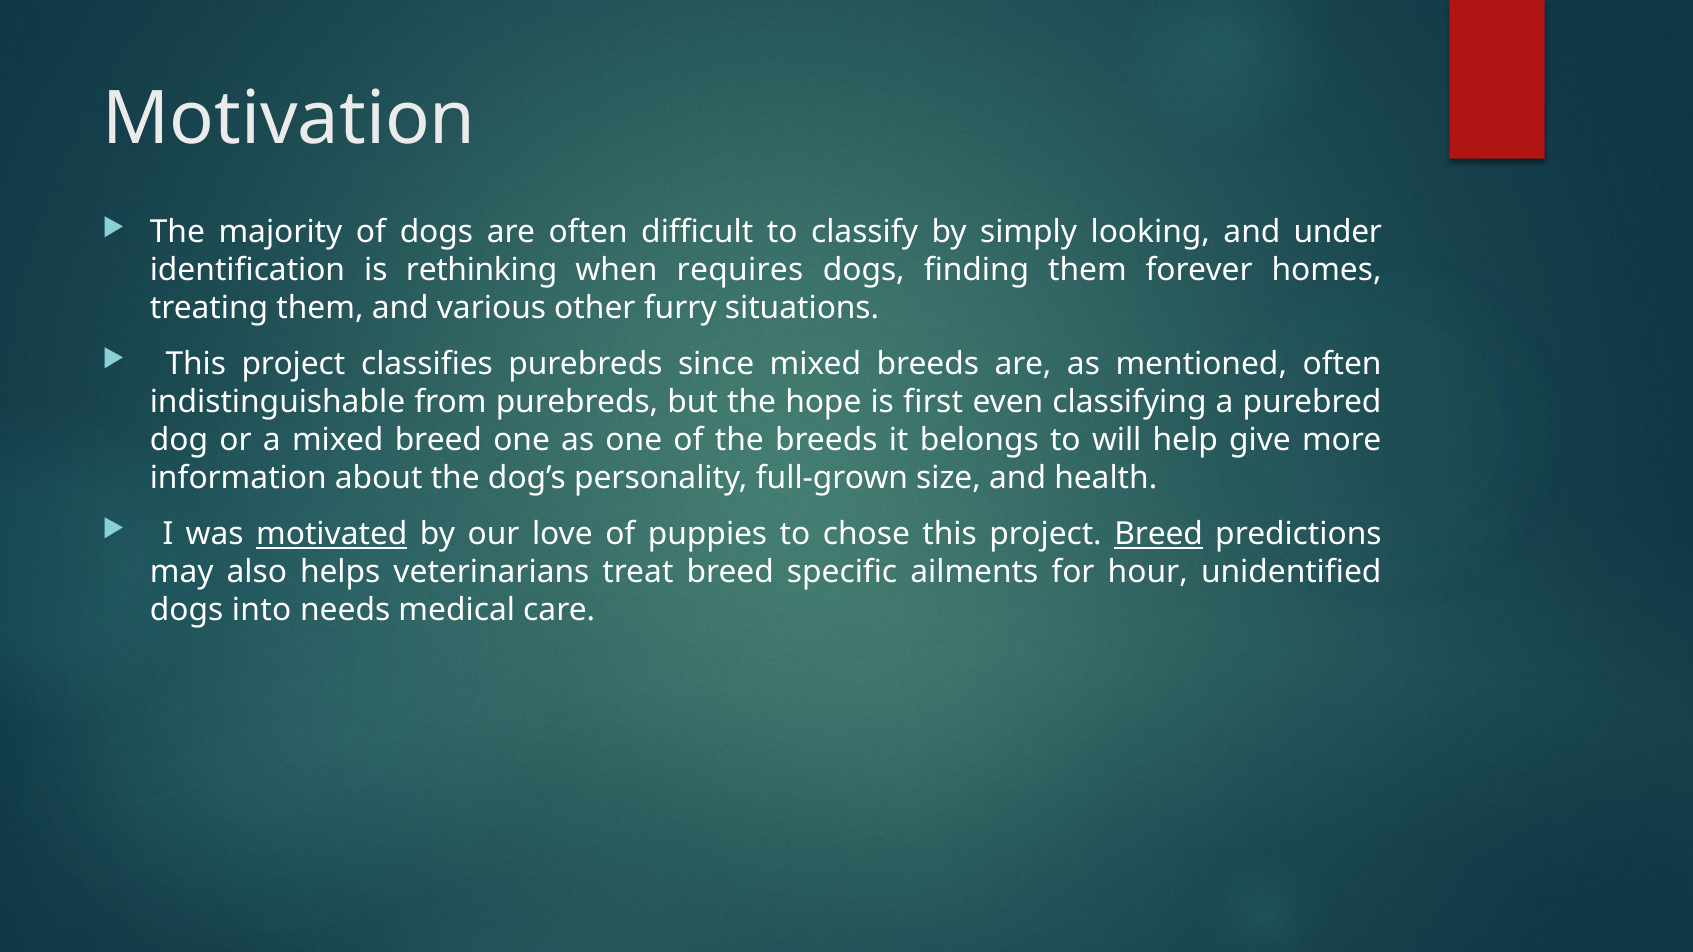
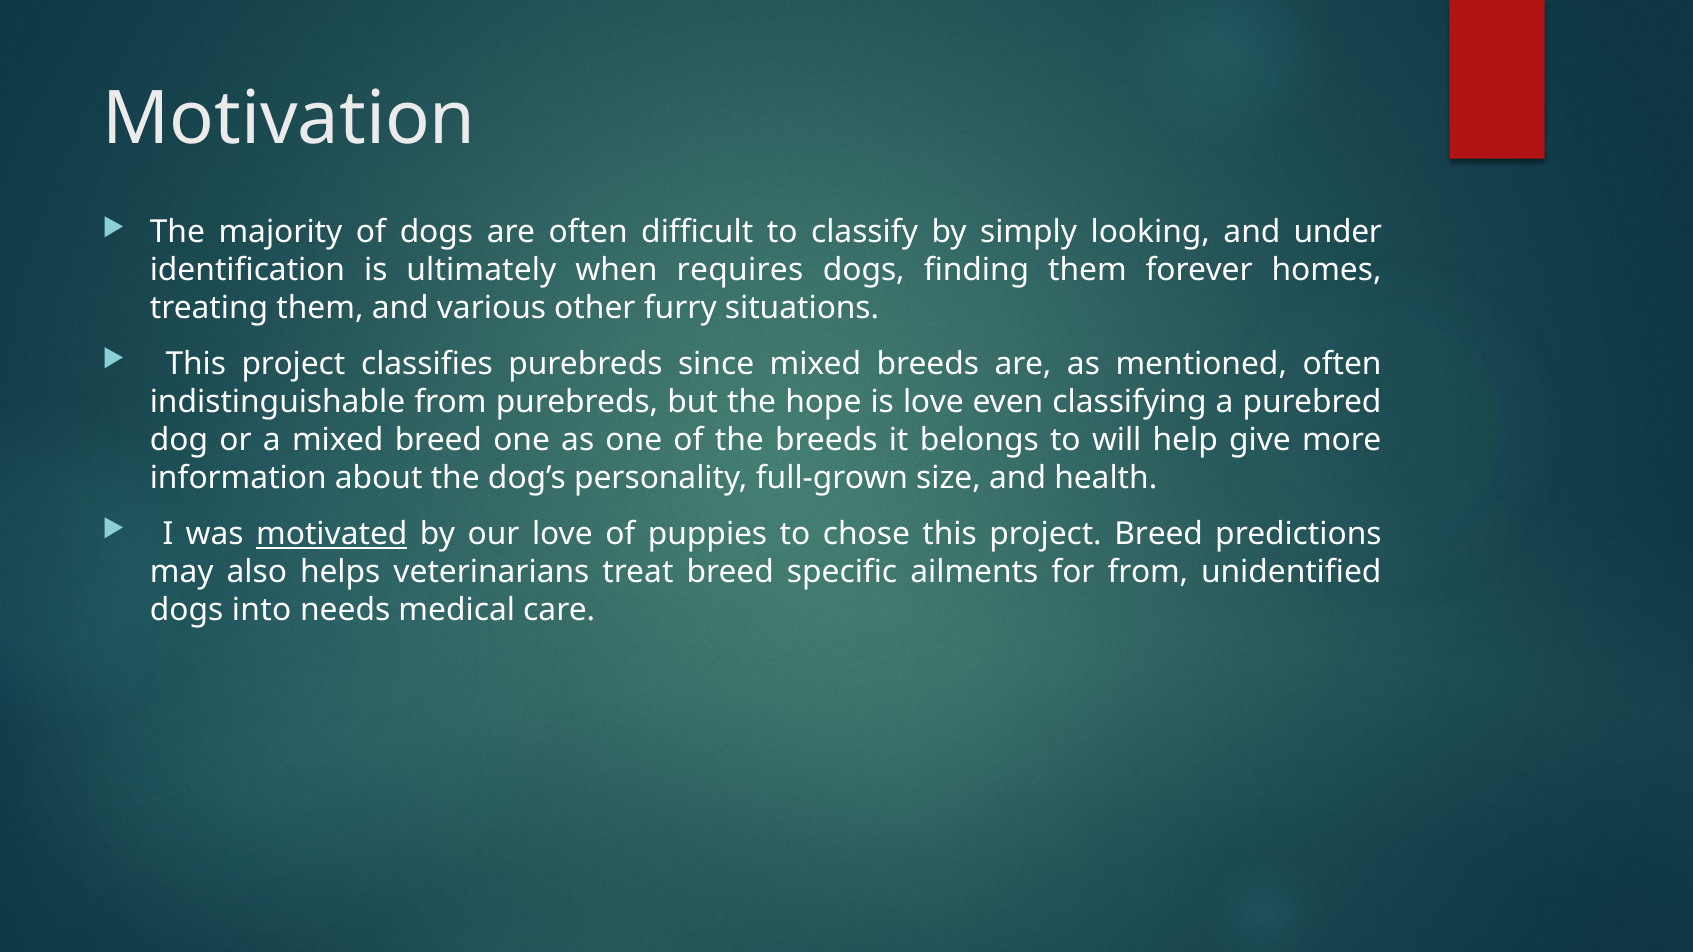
rethinking: rethinking -> ultimately
is first: first -> love
Breed at (1159, 534) underline: present -> none
for hour: hour -> from
